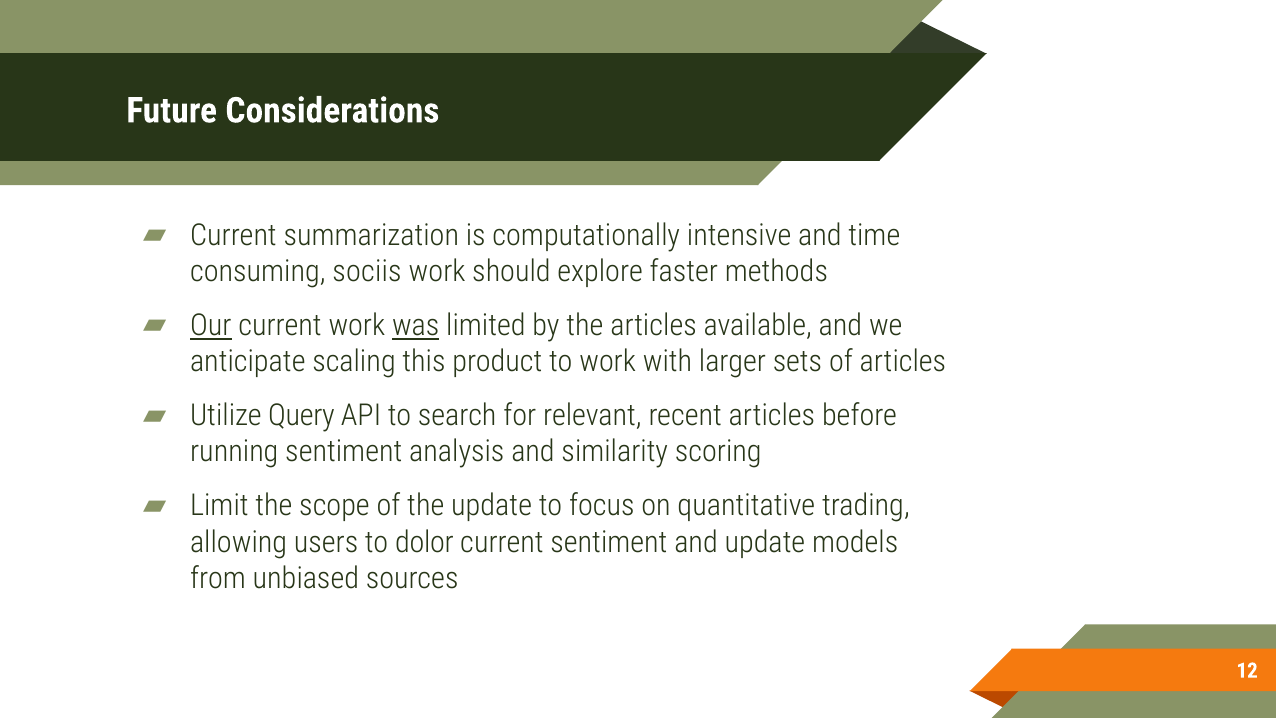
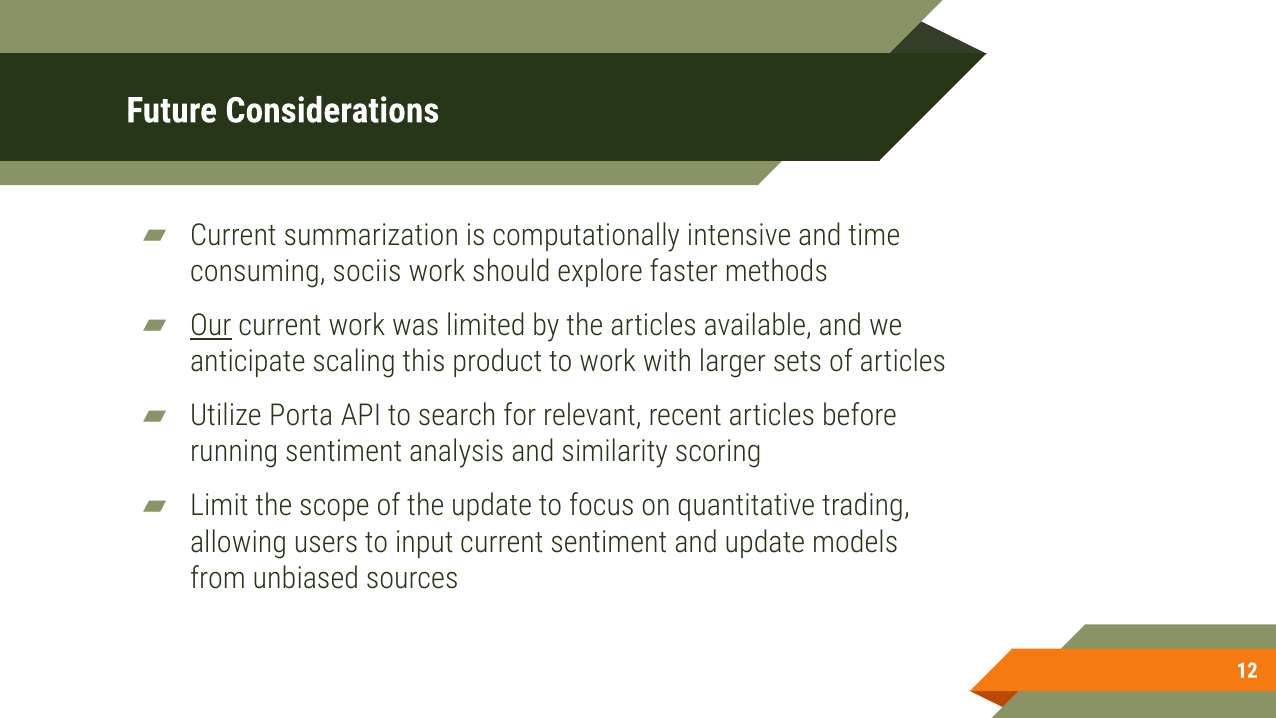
was underline: present -> none
Query: Query -> Porta
dolor: dolor -> input
